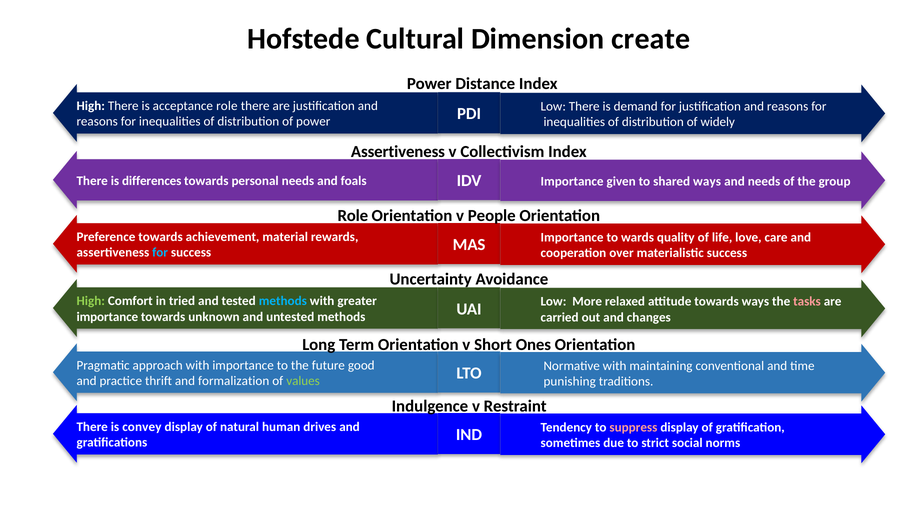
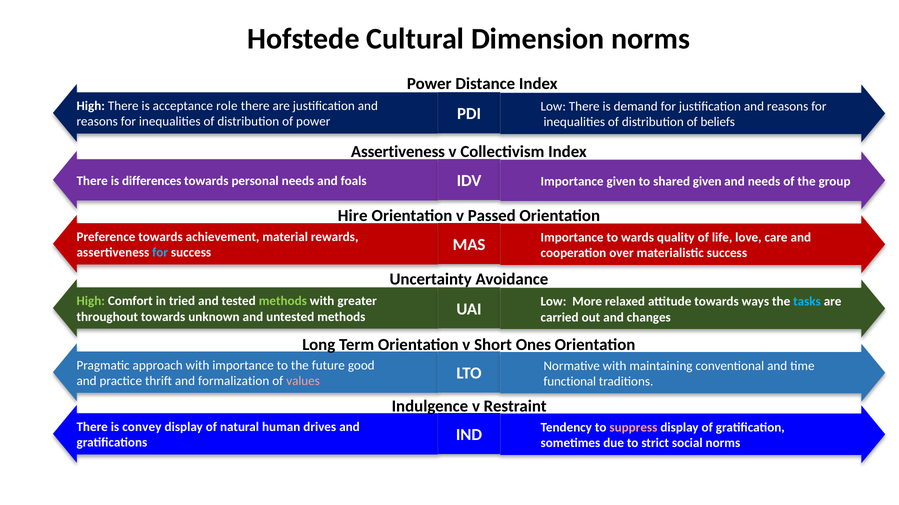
Dimension create: create -> norms
widely: widely -> beliefs
shared ways: ways -> given
Role at (353, 216): Role -> Hire
People: People -> Passed
methods at (283, 301) colour: light blue -> light green
importance at (107, 317): importance -> throughout
tasks colour: pink -> light blue
values colour: light green -> pink
punishing: punishing -> functional
